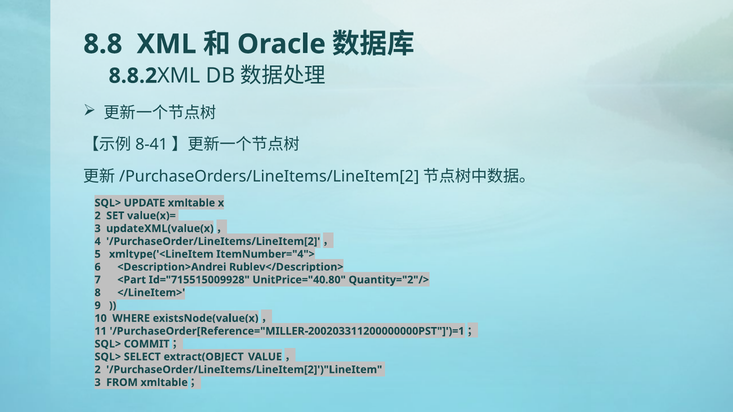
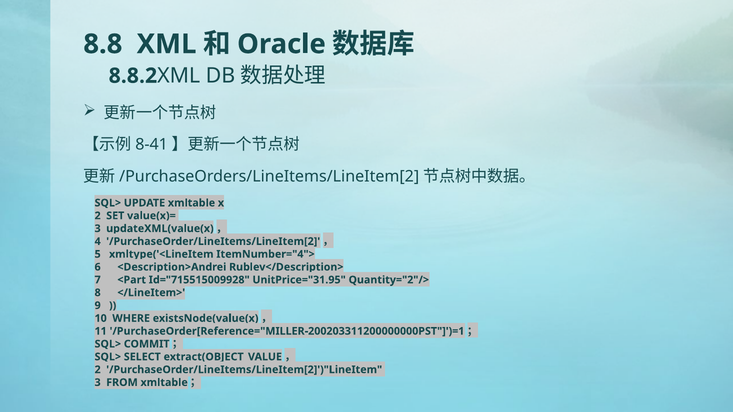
UnitPrice="40.80: UnitPrice="40.80 -> UnitPrice="31.95
